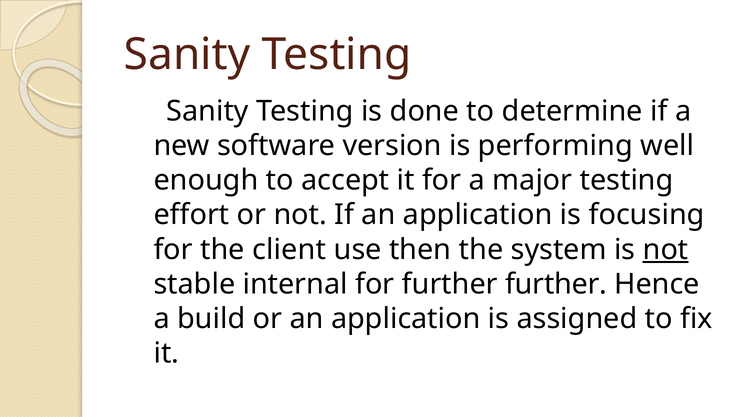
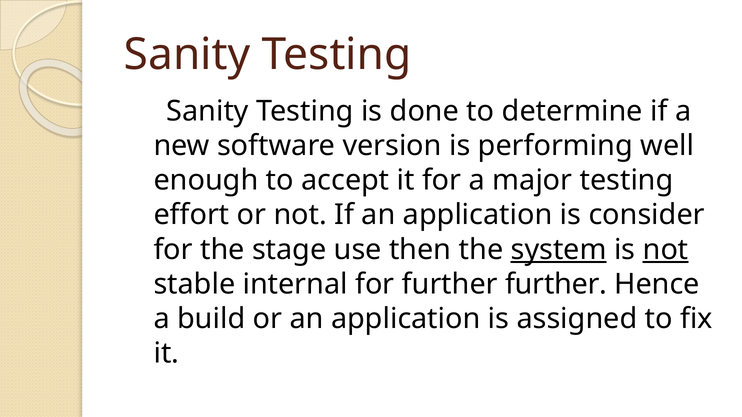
focusing: focusing -> consider
client: client -> stage
system underline: none -> present
